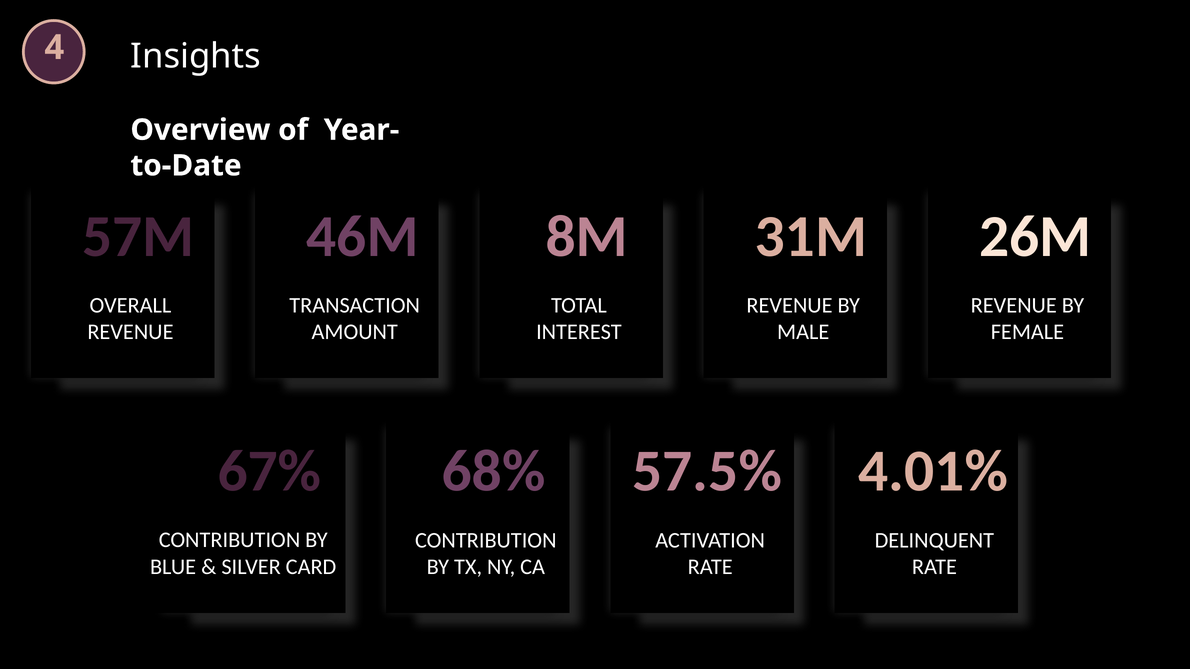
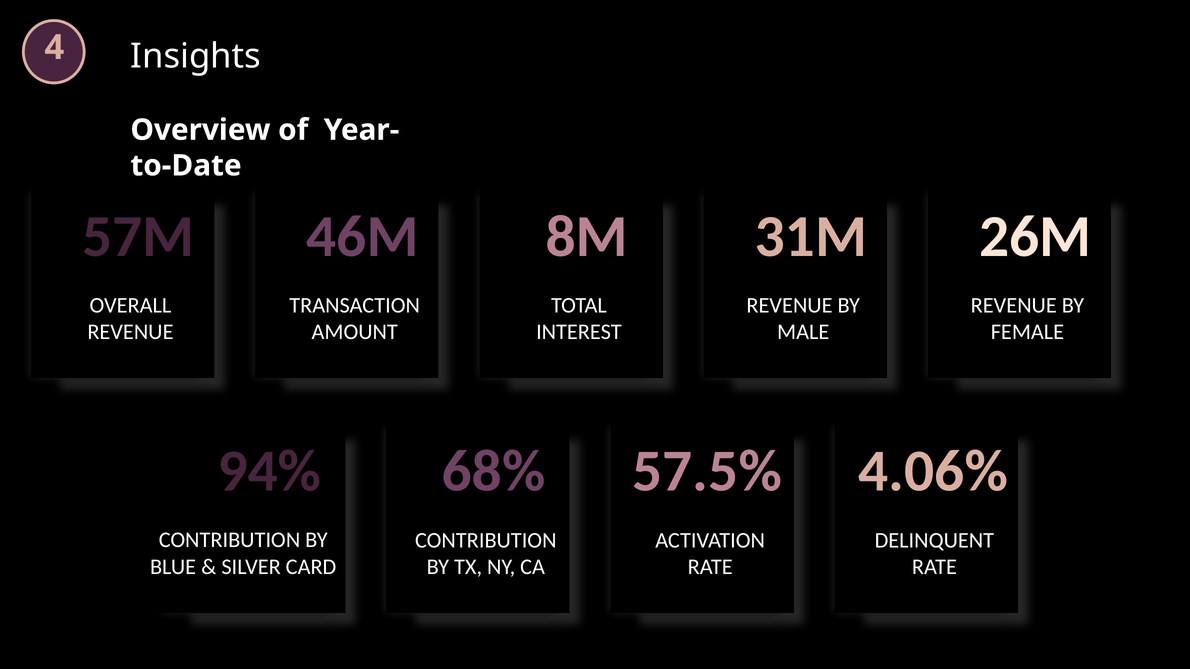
67%: 67% -> 94%
4.01%: 4.01% -> 4.06%
